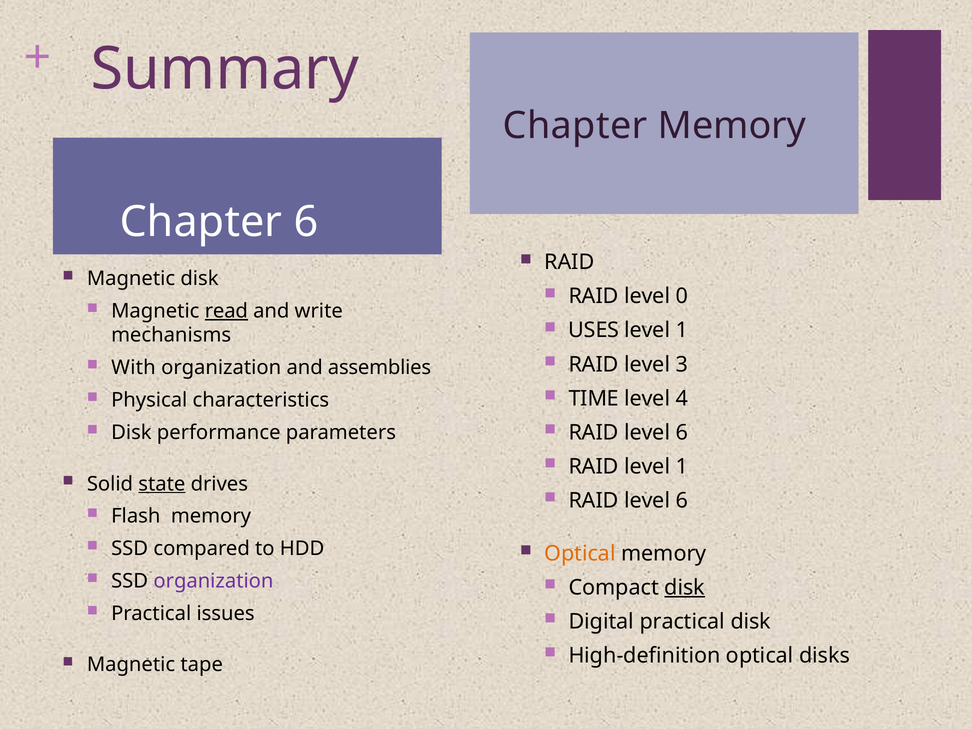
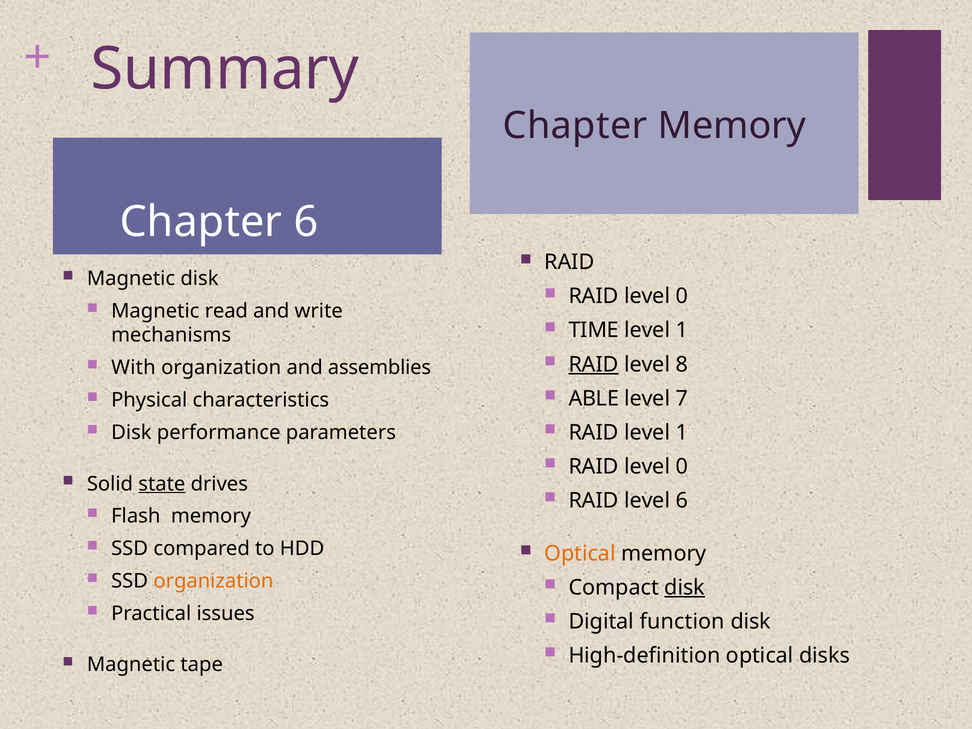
read underline: present -> none
USES: USES -> TIME
RAID at (594, 364) underline: none -> present
3: 3 -> 8
TIME: TIME -> ABLE
4: 4 -> 7
6 at (682, 432): 6 -> 1
1 at (682, 466): 1 -> 0
organization at (213, 581) colour: purple -> orange
Digital practical: practical -> function
